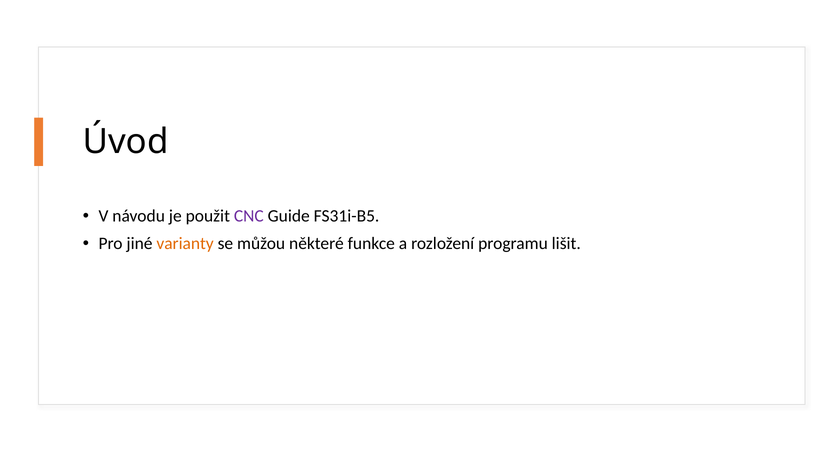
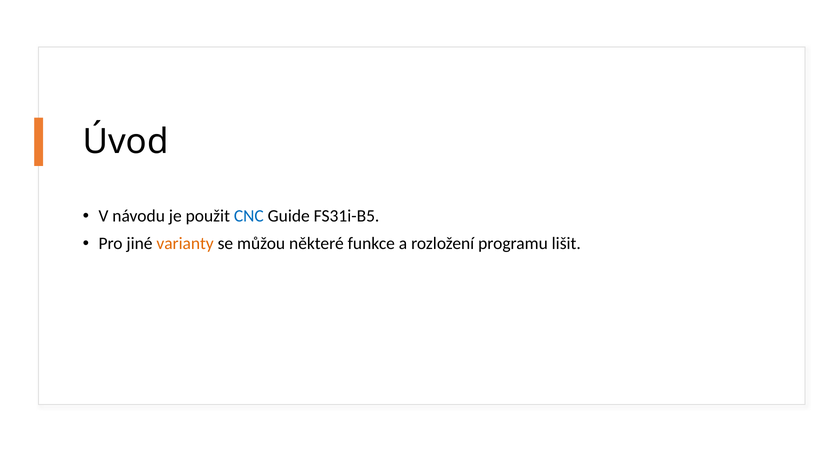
CNC colour: purple -> blue
